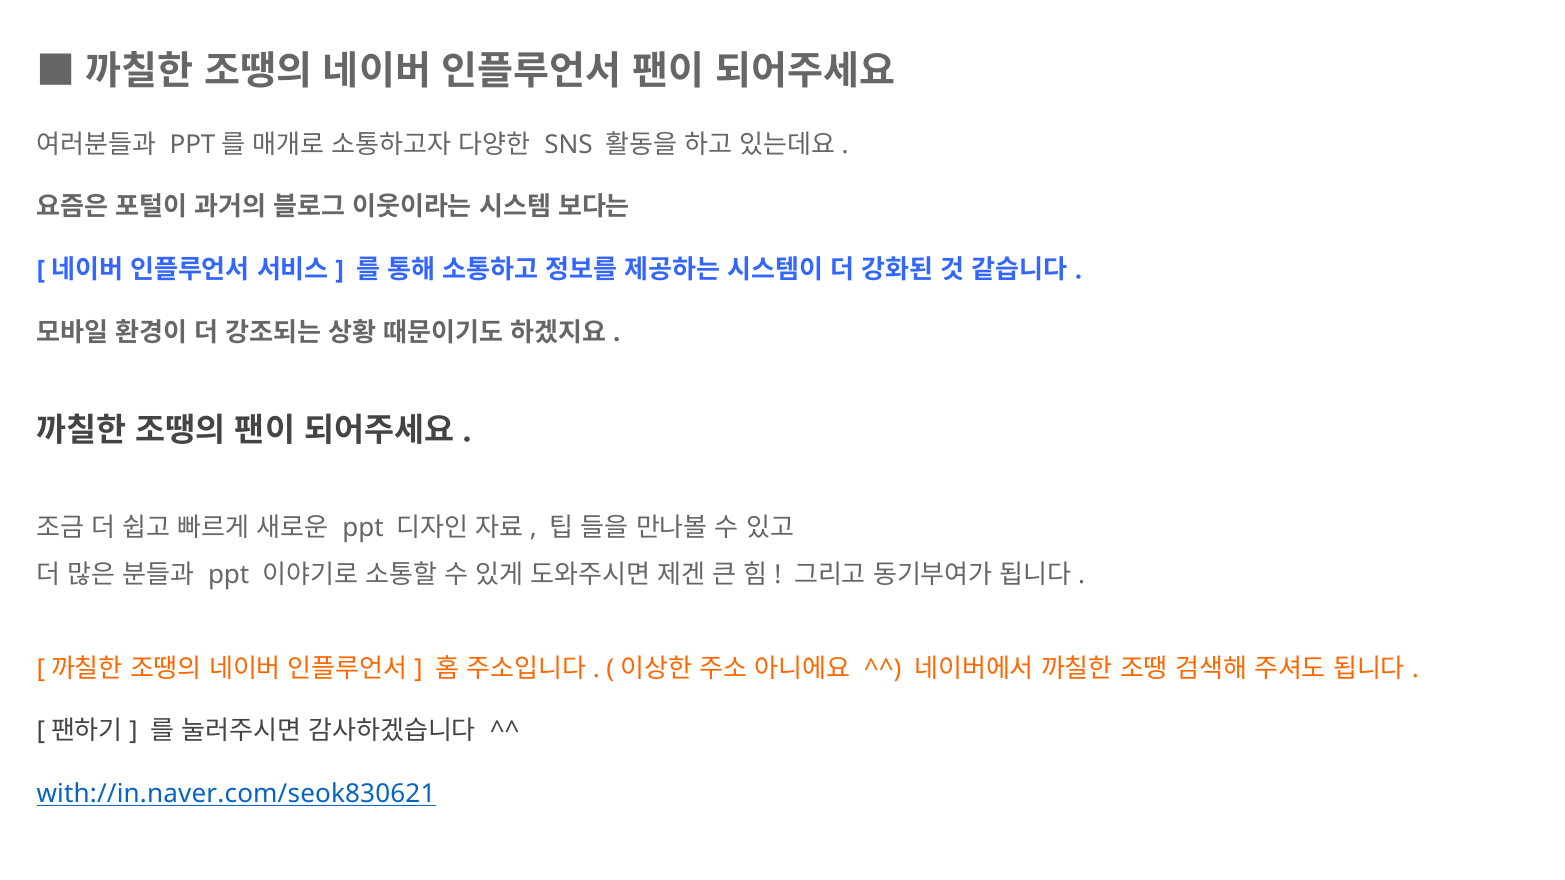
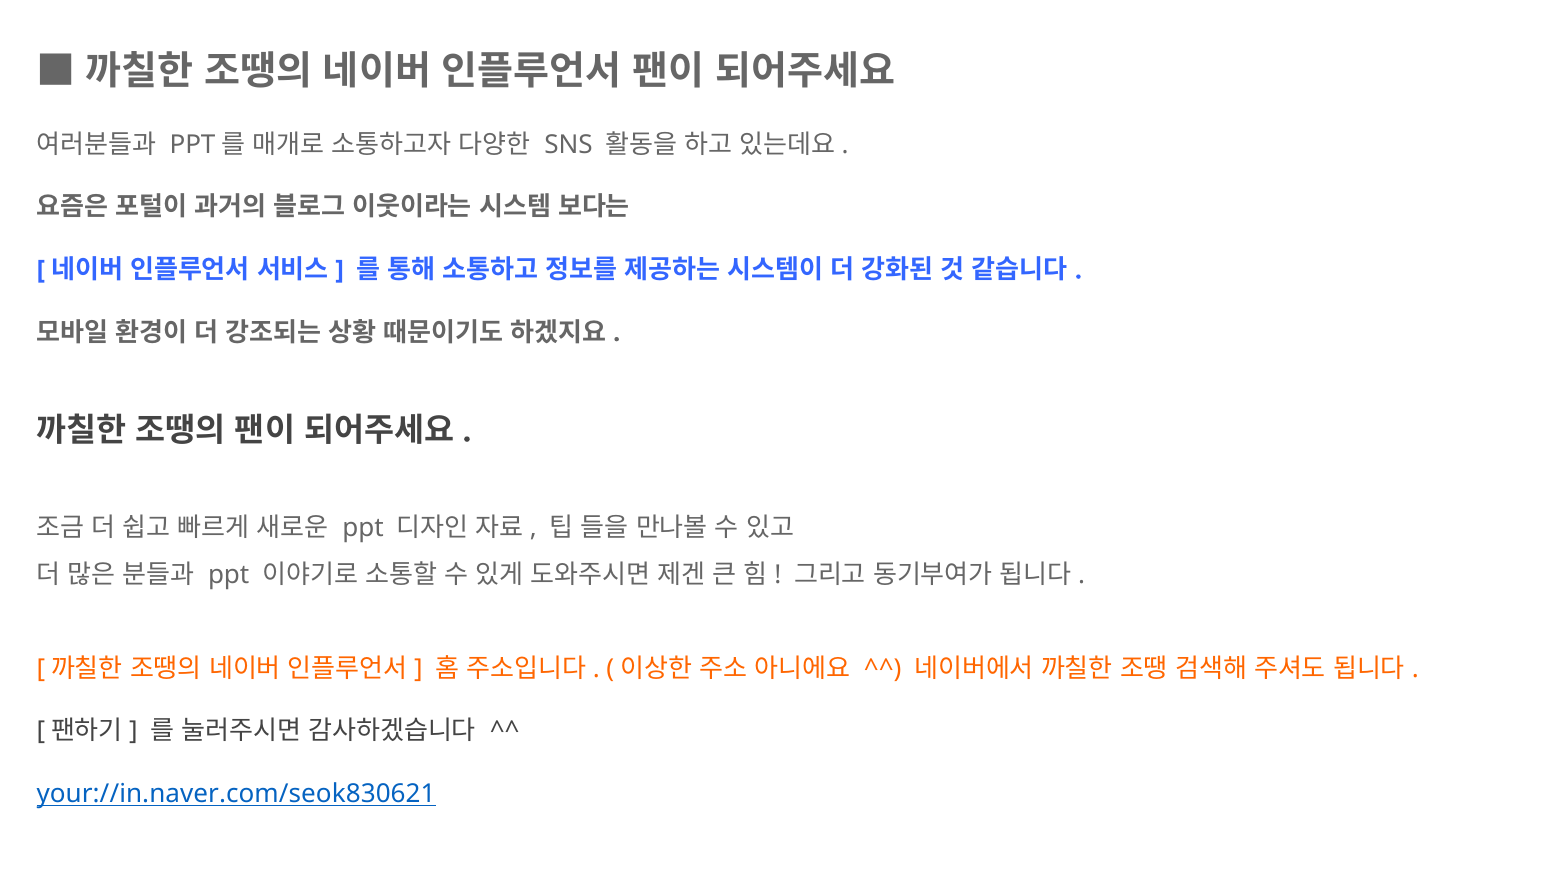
with://in.naver.com/seok830621: with://in.naver.com/seok830621 -> your://in.naver.com/seok830621
